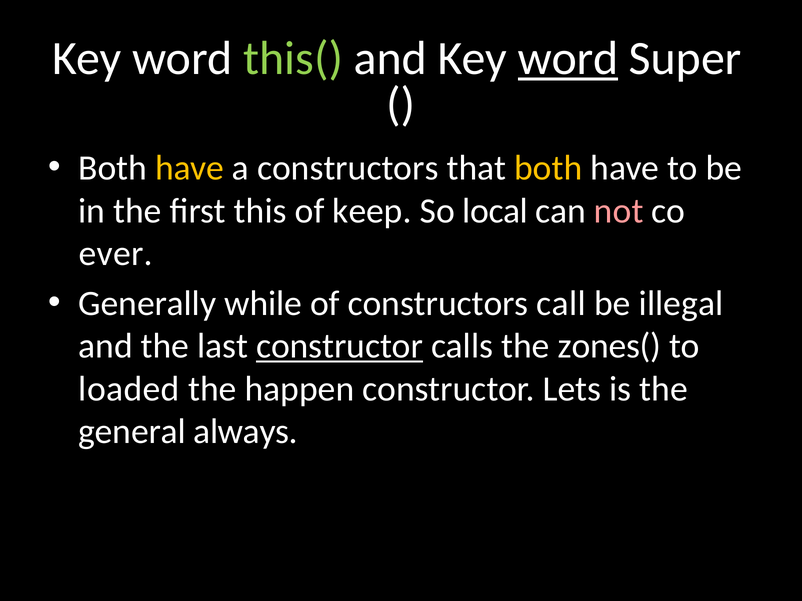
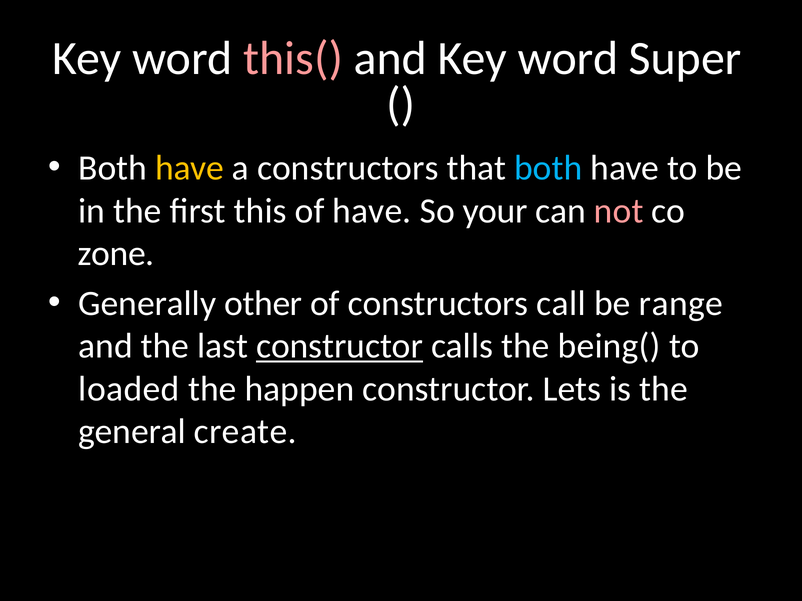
this( colour: light green -> pink
word at (568, 58) underline: present -> none
both at (548, 168) colour: yellow -> light blue
of keep: keep -> have
local: local -> your
ever: ever -> zone
while: while -> other
illegal: illegal -> range
zones(: zones( -> being(
always: always -> create
